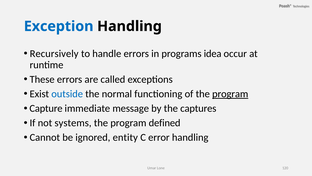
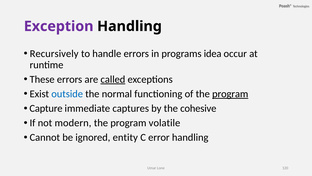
Exception colour: blue -> purple
called underline: none -> present
message: message -> captures
captures: captures -> cohesive
systems: systems -> modern
defined: defined -> volatile
